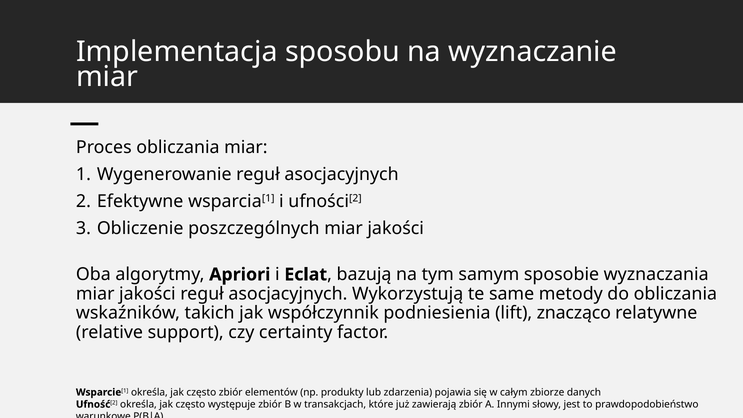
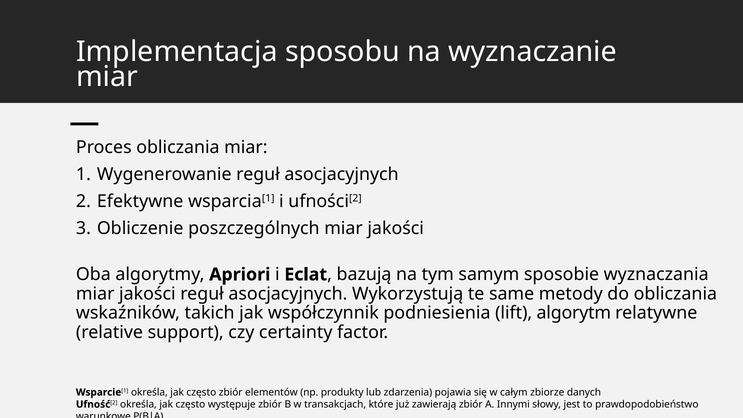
znacząco: znacząco -> algorytm
